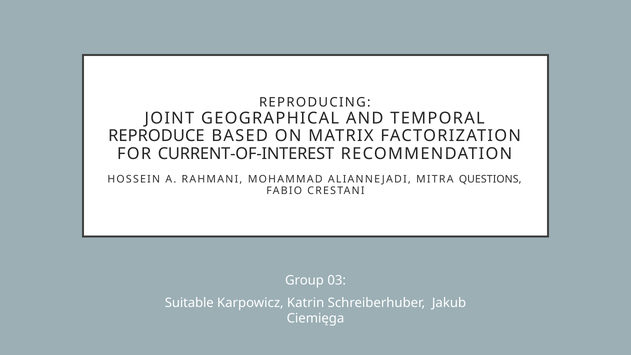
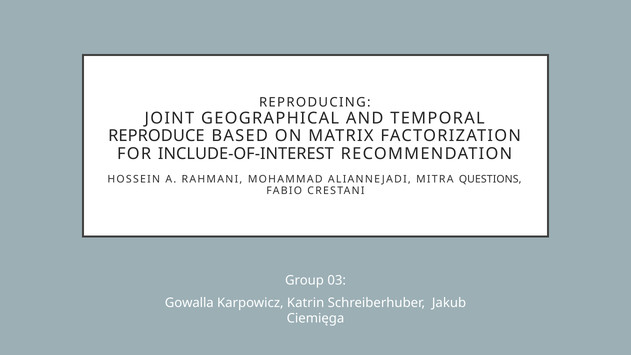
CURRENT-OF-INTEREST: CURRENT-OF-INTEREST -> INCLUDE-OF-INTEREST
Suitable: Suitable -> Gowalla
